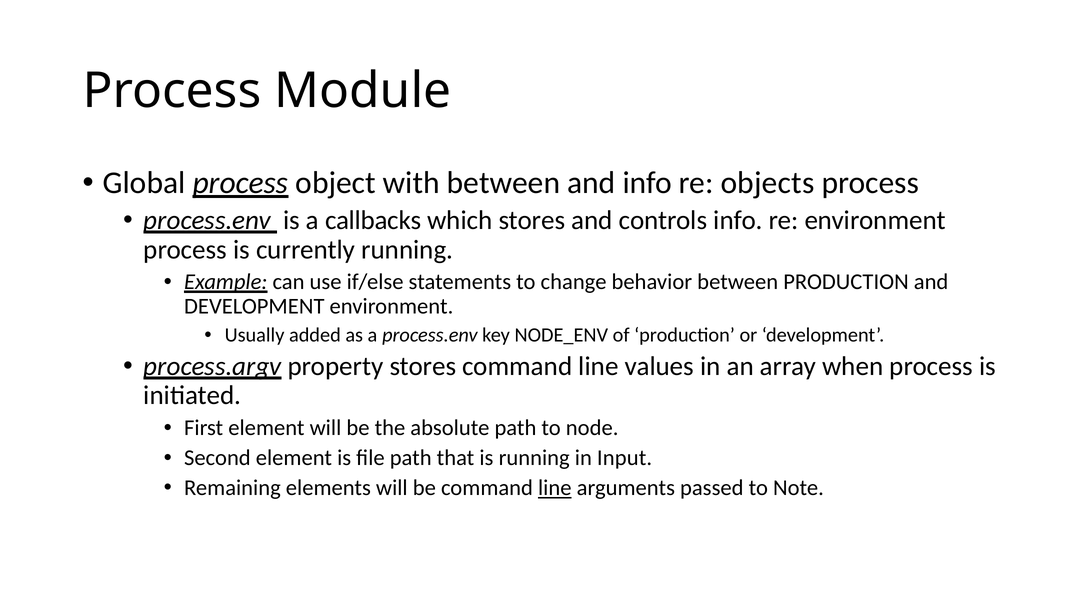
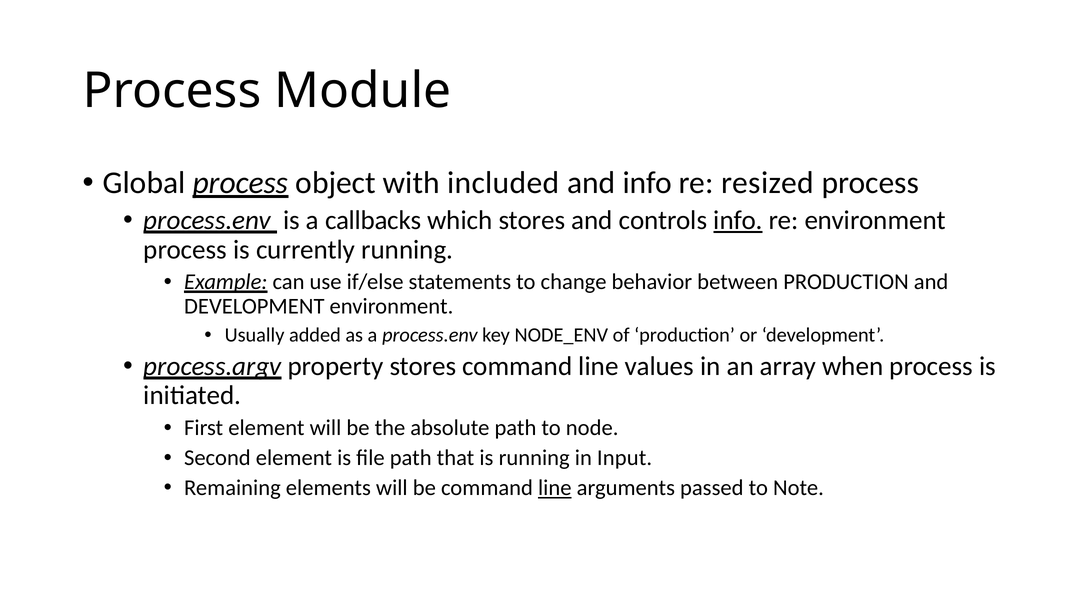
with between: between -> included
objects: objects -> resized
info at (738, 220) underline: none -> present
